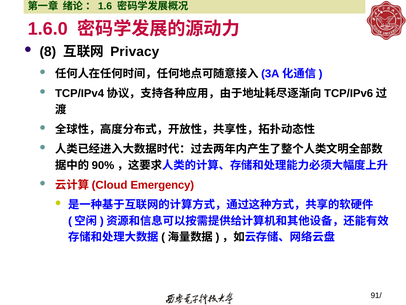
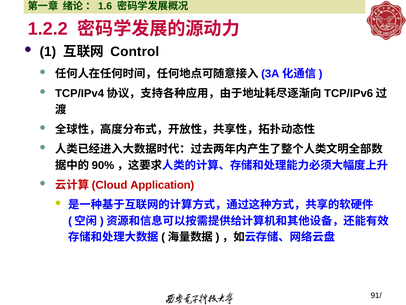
1.6.0: 1.6.0 -> 1.2.2
8: 8 -> 1
Privacy: Privacy -> Control
Emergency: Emergency -> Application
